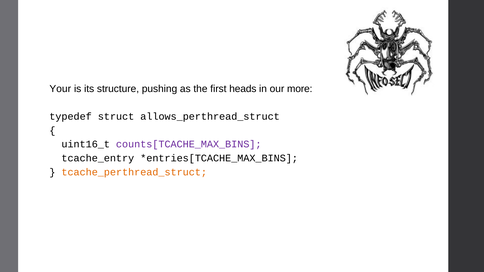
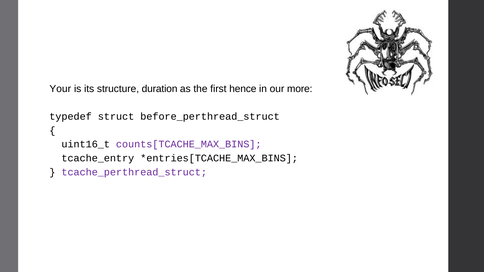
pushing: pushing -> duration
heads: heads -> hence
allows_perthread_struct: allows_perthread_struct -> before_perthread_struct
tcache_perthread_struct colour: orange -> purple
